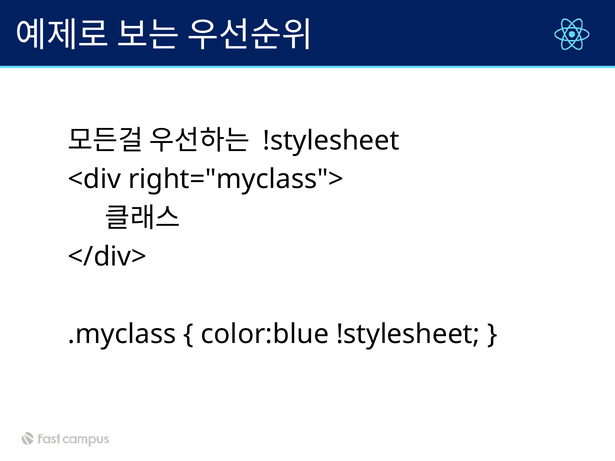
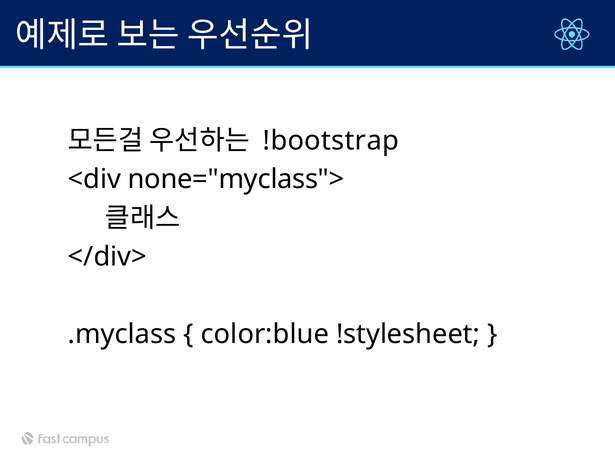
!stylesheet at (331, 141): !stylesheet -> !bootstrap
right="myclass">: right="myclass"> -> none="myclass">
